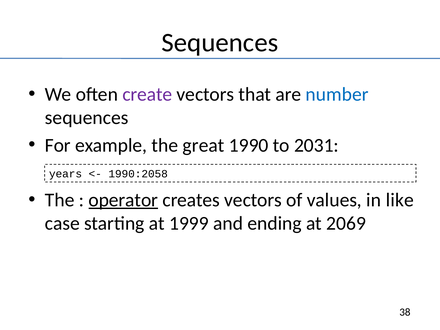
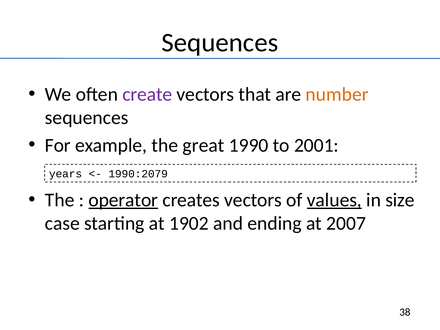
number colour: blue -> orange
2031: 2031 -> 2001
1990:2058: 1990:2058 -> 1990:2079
values underline: none -> present
like: like -> size
1999: 1999 -> 1902
2069: 2069 -> 2007
